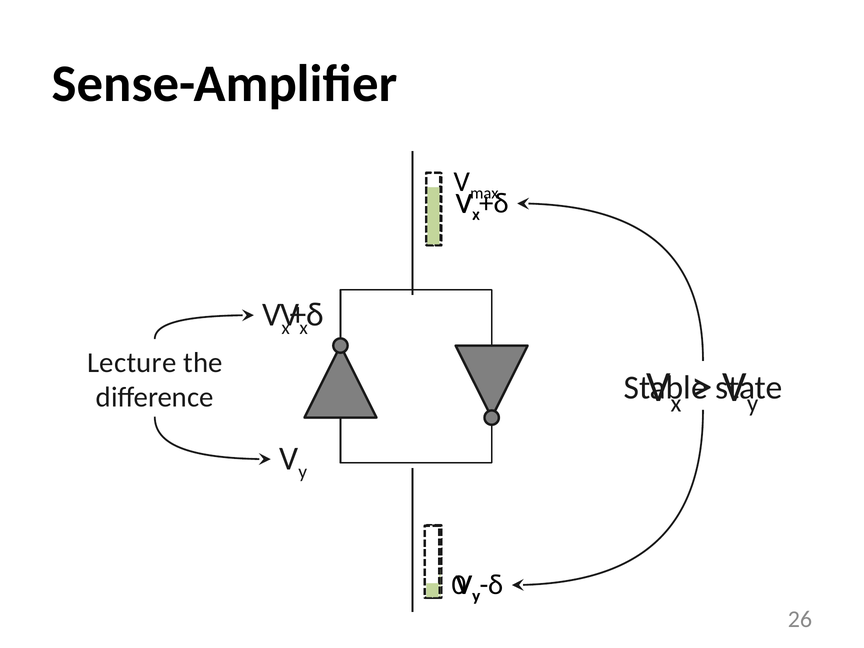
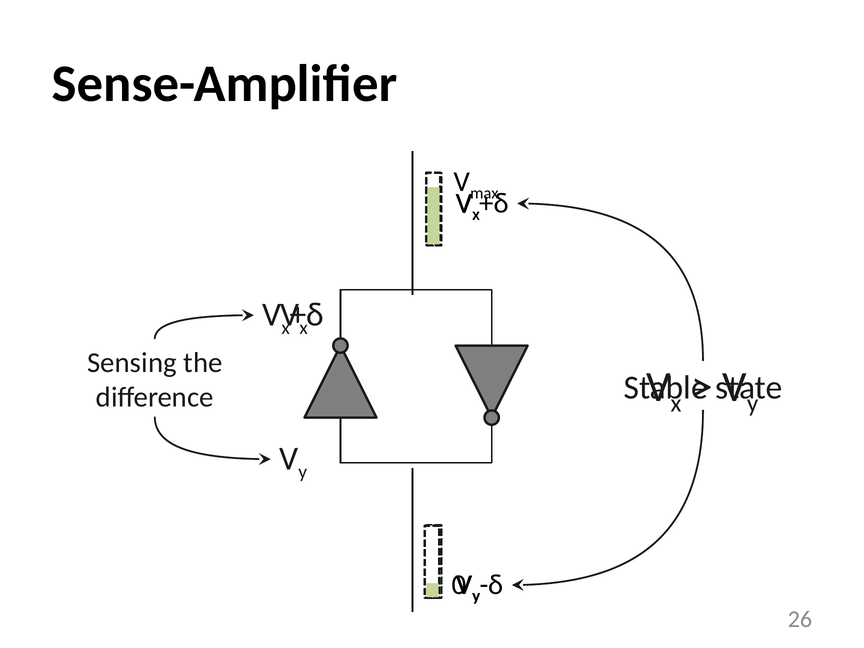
Lecture: Lecture -> Sensing
